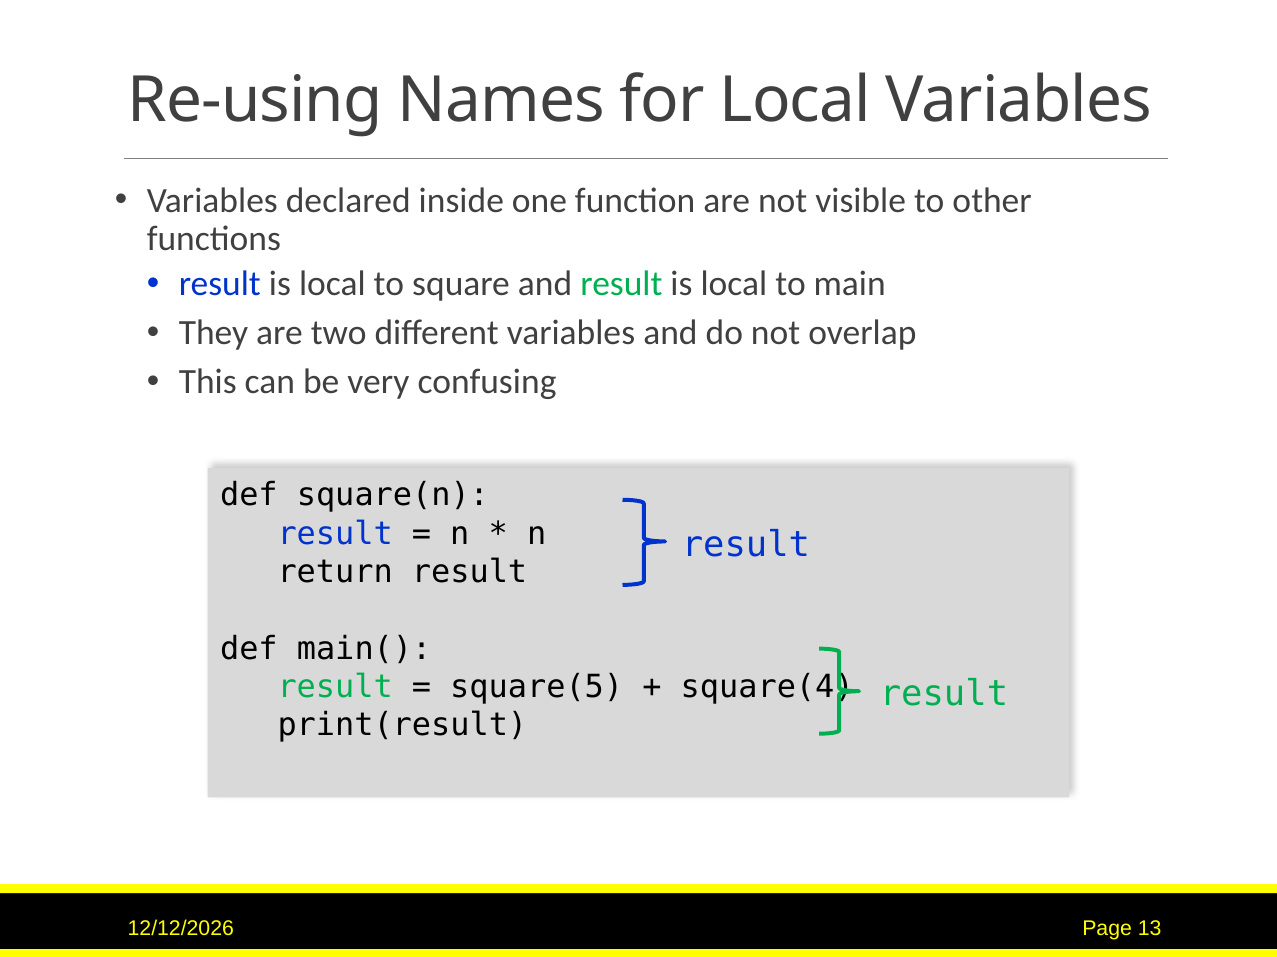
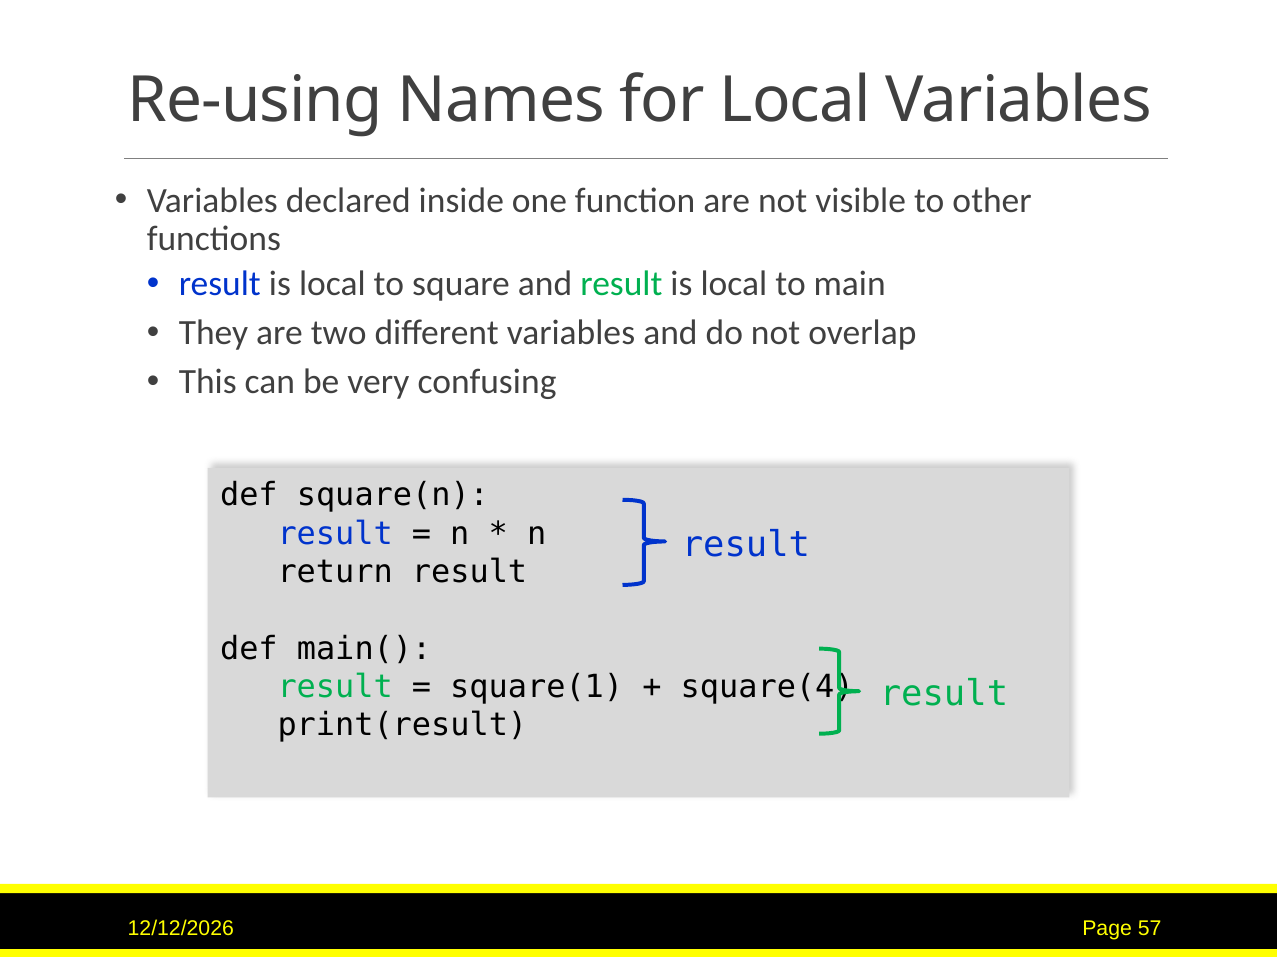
square(5: square(5 -> square(1
13: 13 -> 57
